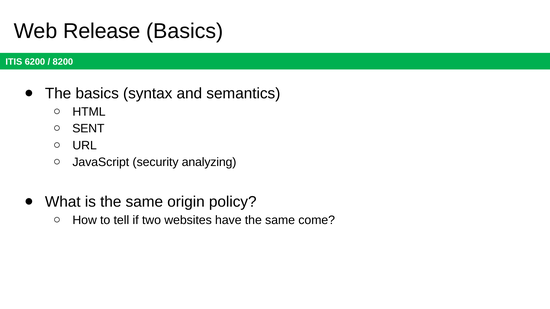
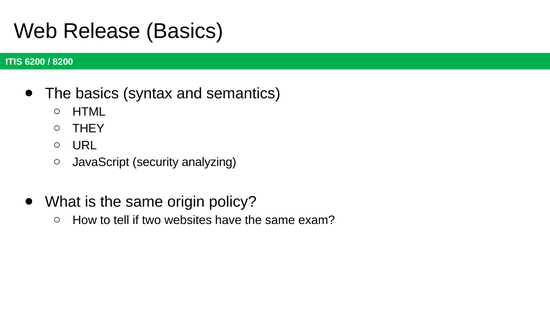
SENT: SENT -> THEY
come: come -> exam
